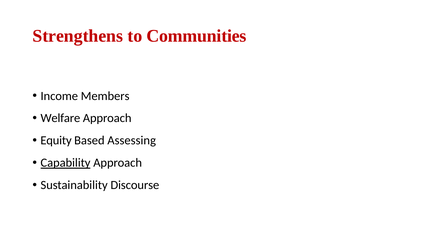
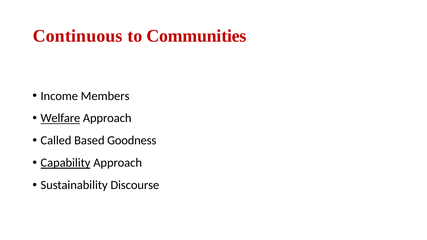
Strengthens: Strengthens -> Continuous
Welfare underline: none -> present
Equity: Equity -> Called
Assessing: Assessing -> Goodness
